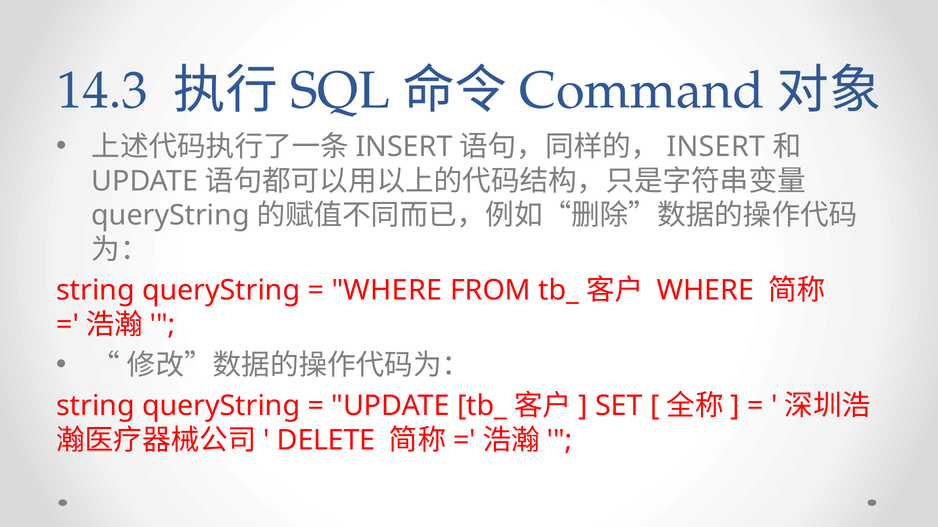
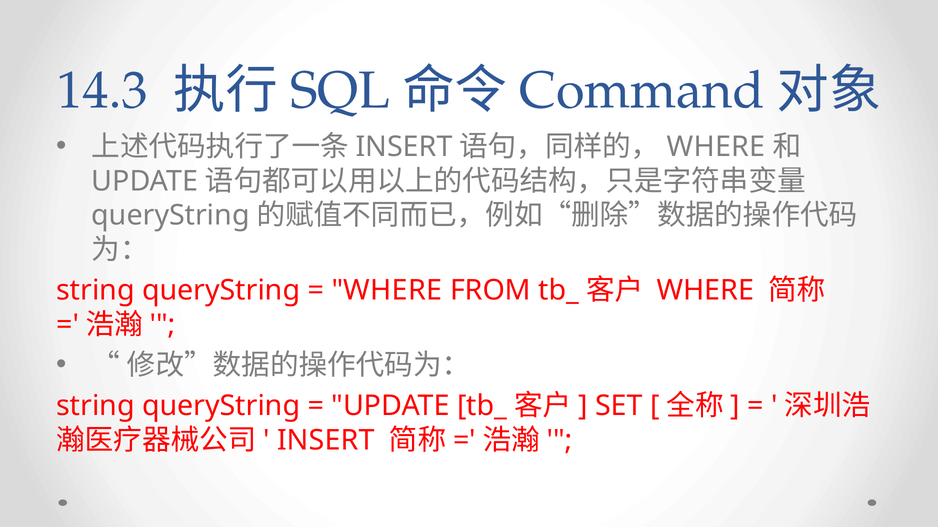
INSERT at (716, 147): INSERT -> WHERE
DELETE at (326, 441): DELETE -> INSERT
